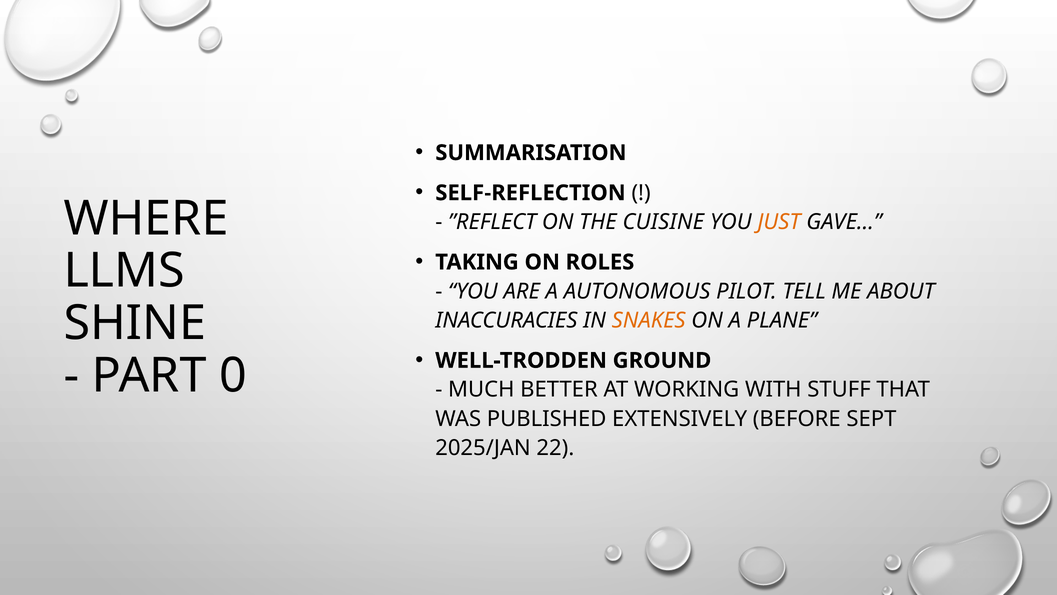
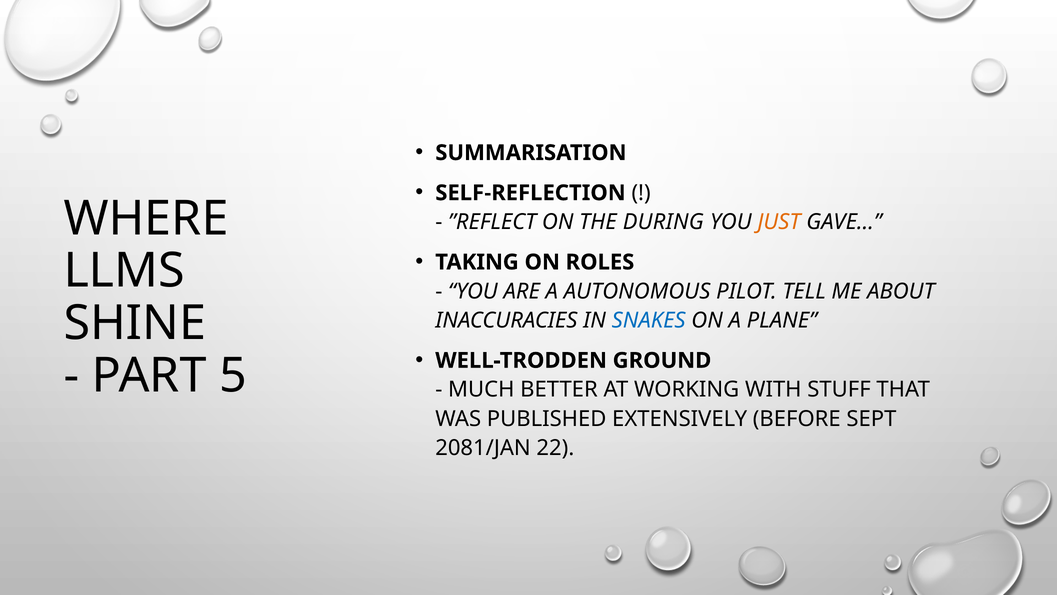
CUISINE: CUISINE -> DURING
SNAKES colour: orange -> blue
0: 0 -> 5
2025/JAN: 2025/JAN -> 2081/JAN
